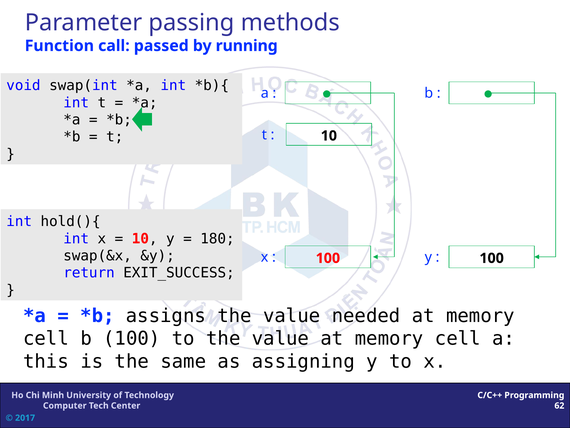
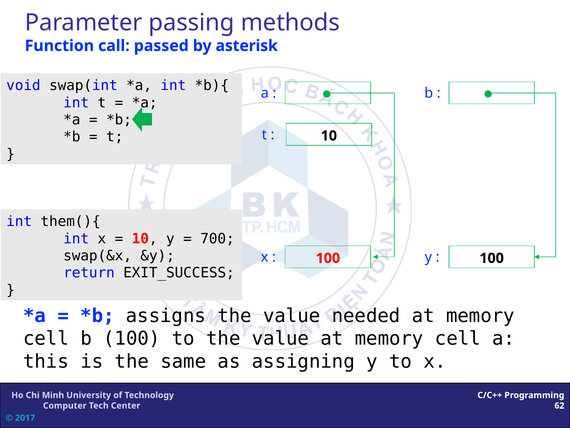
running: running -> asterisk
hold(){: hold(){ -> them(){
180: 180 -> 700
